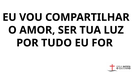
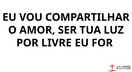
TUDO: TUDO -> LIVRE
